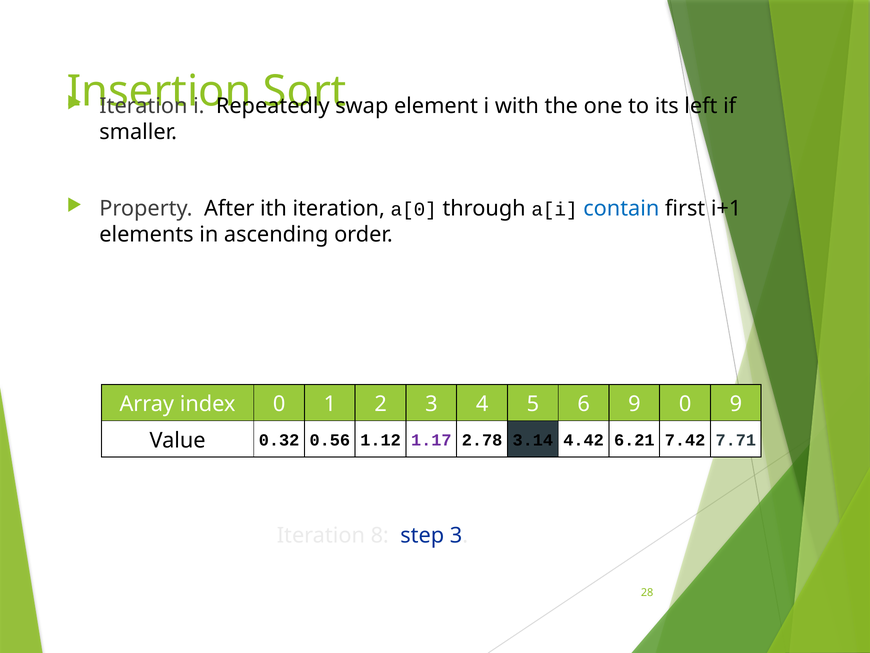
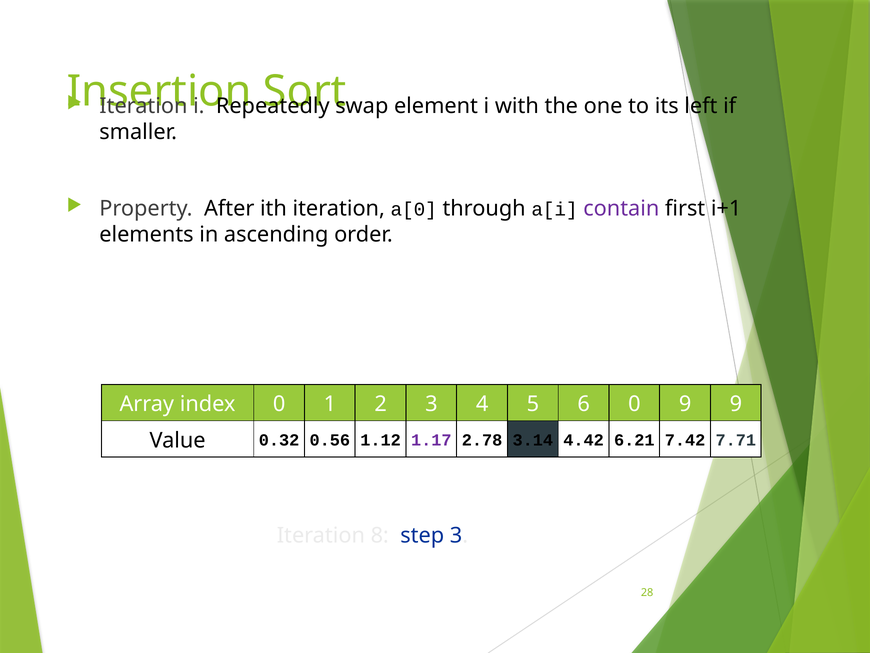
contain colour: blue -> purple
6 9: 9 -> 0
1 0: 0 -> 9
